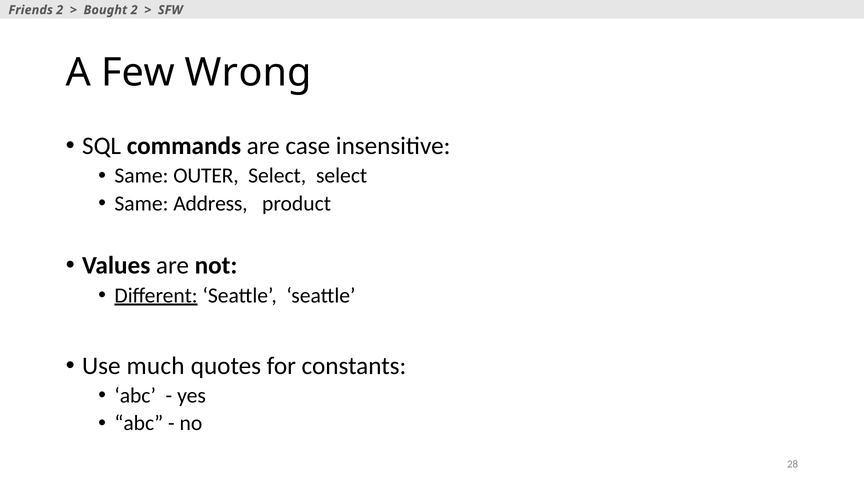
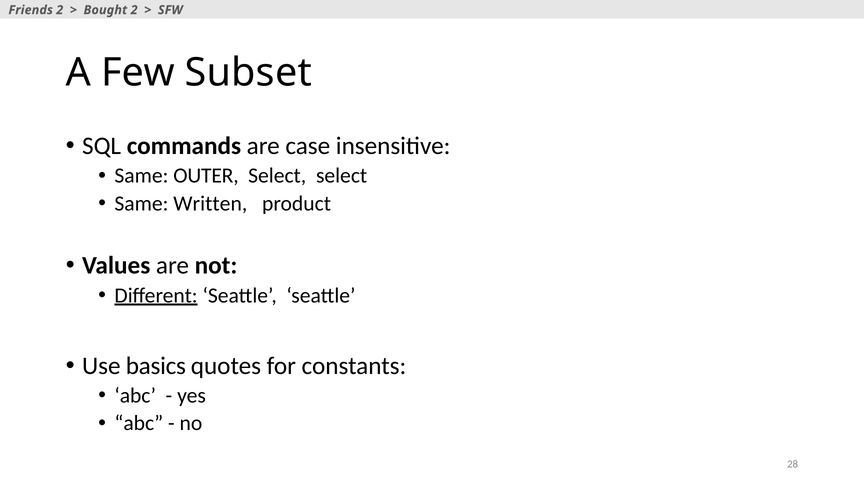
Wrong: Wrong -> Subset
Address: Address -> Written
much: much -> basics
